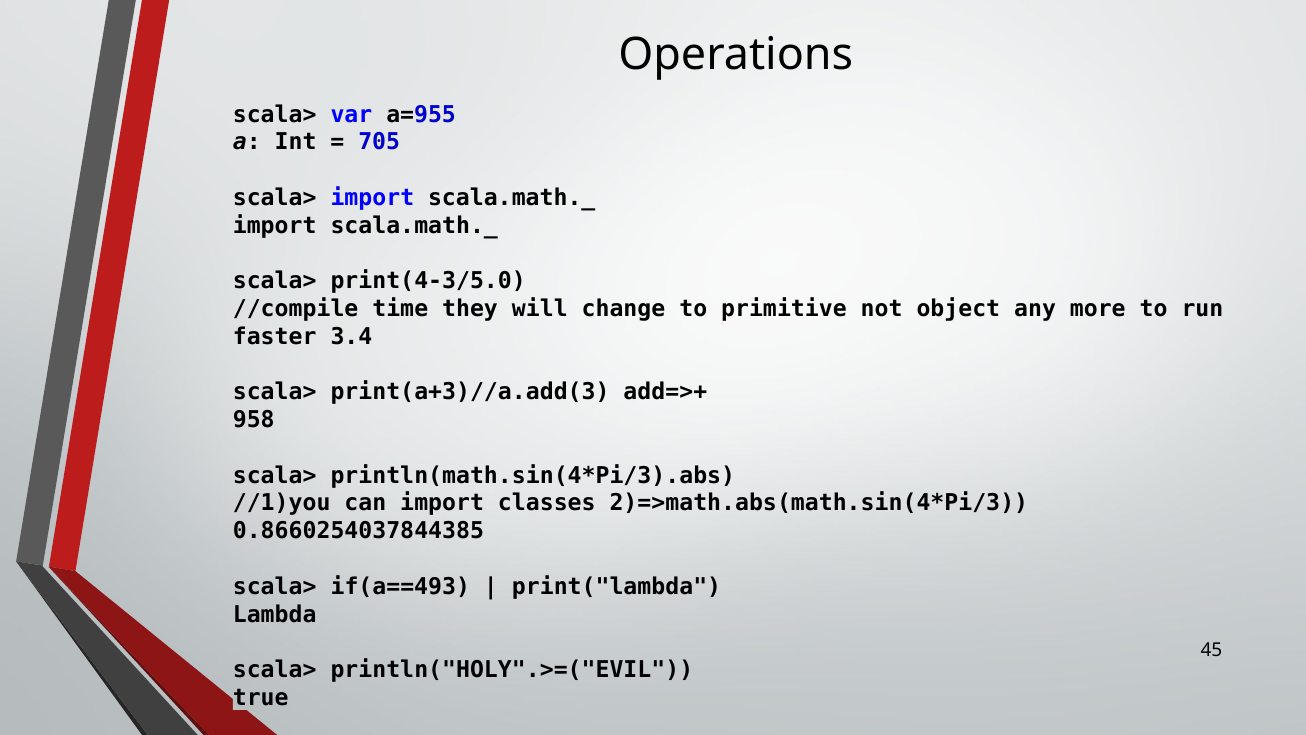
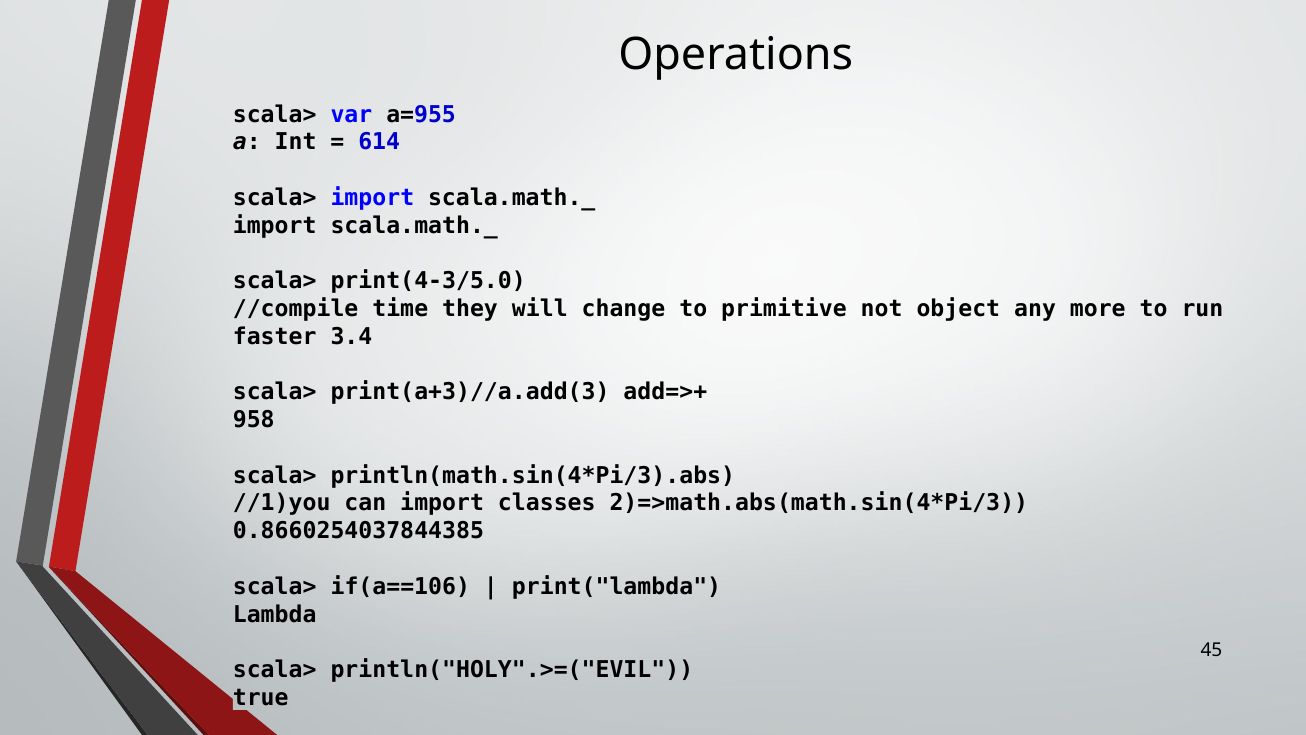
705: 705 -> 614
if(a==493: if(a==493 -> if(a==106
